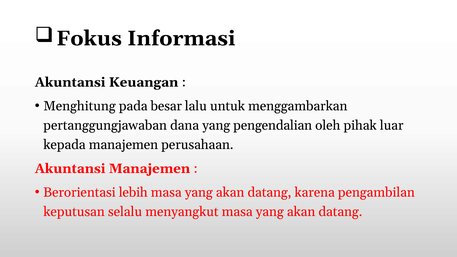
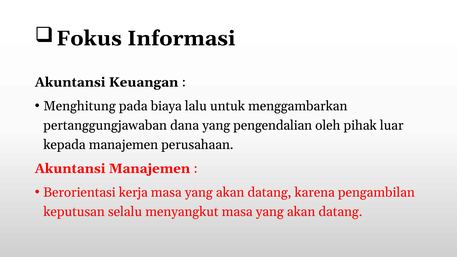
besar: besar -> biaya
lebih: lebih -> kerja
